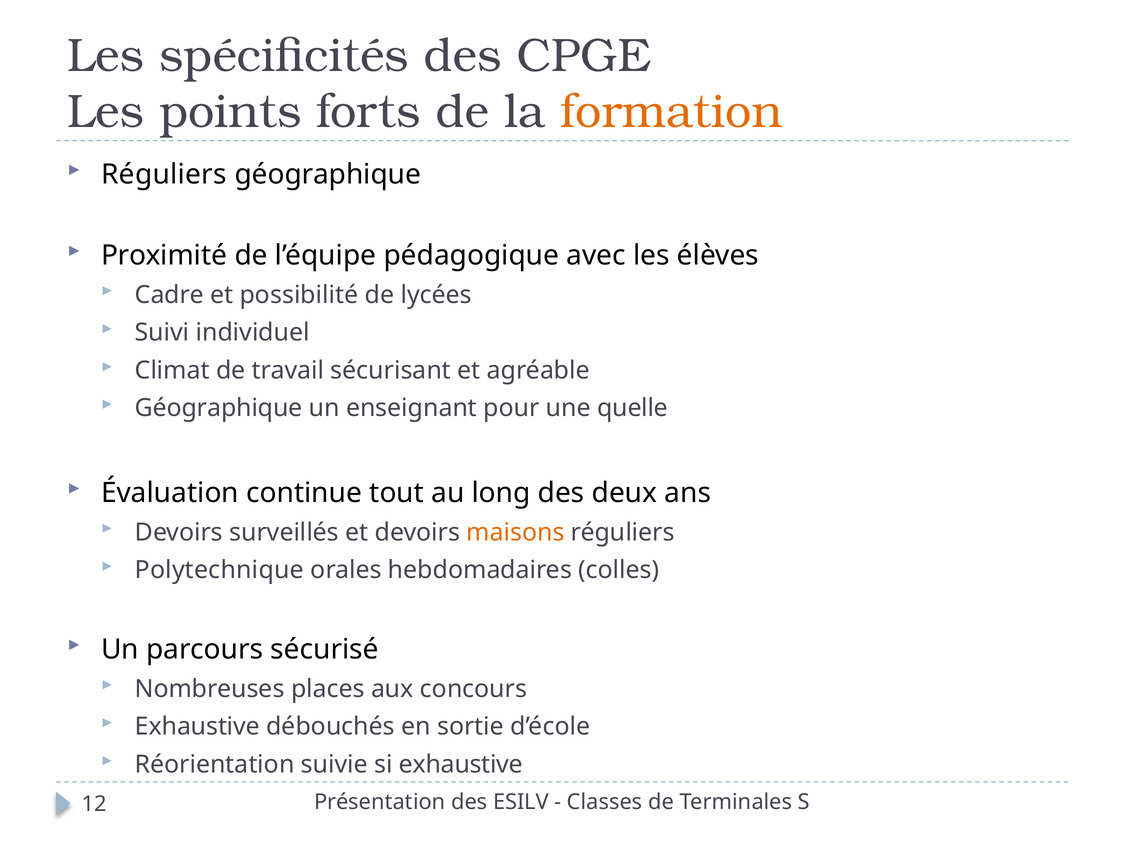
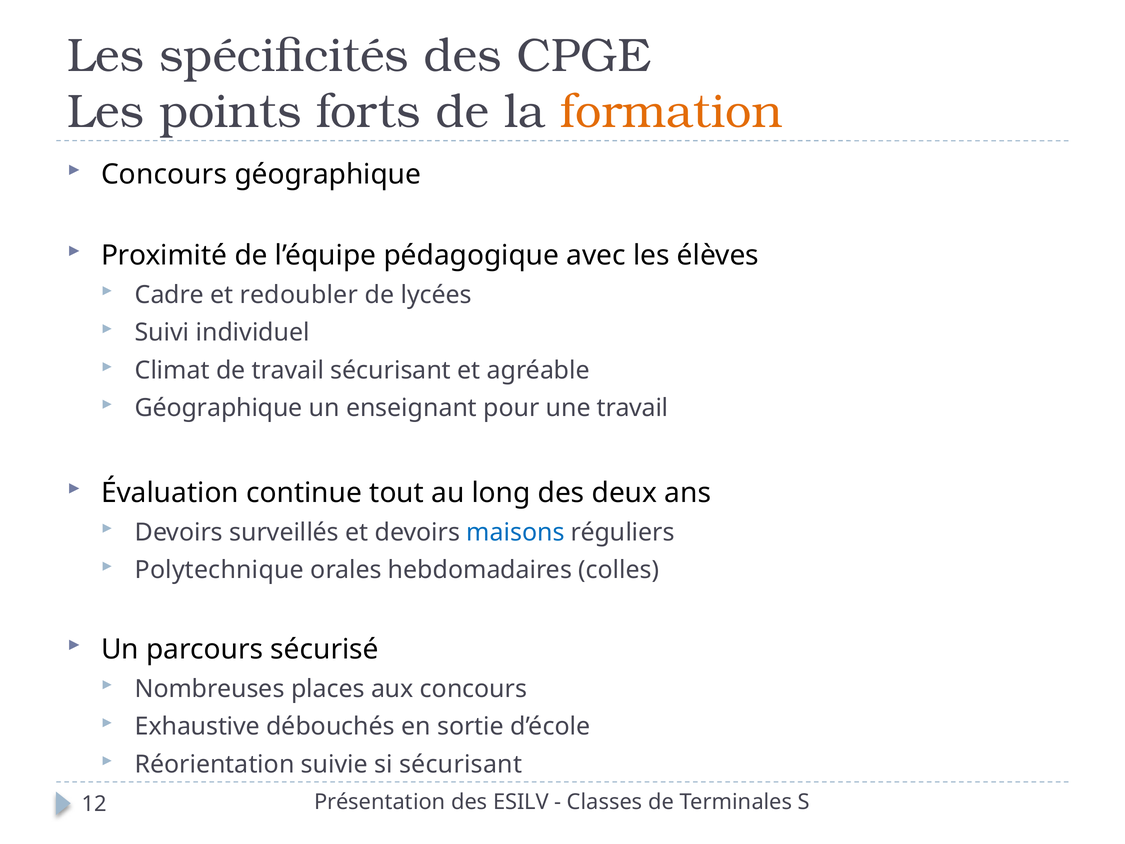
Réguliers at (164, 174): Réguliers -> Concours
possibilité: possibilité -> redoubler
une quelle: quelle -> travail
maisons colour: orange -> blue
si exhaustive: exhaustive -> sécurisant
